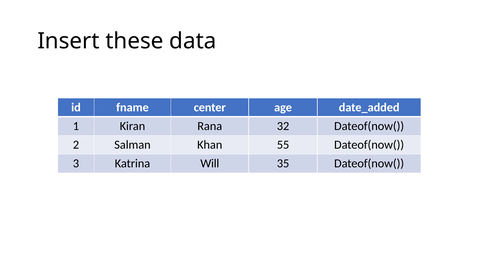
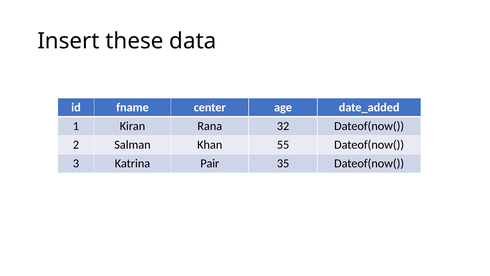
Will: Will -> Pair
